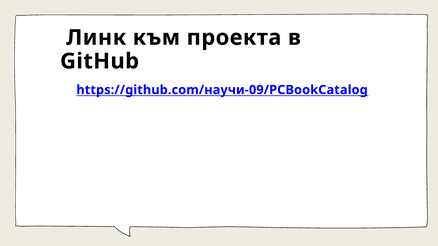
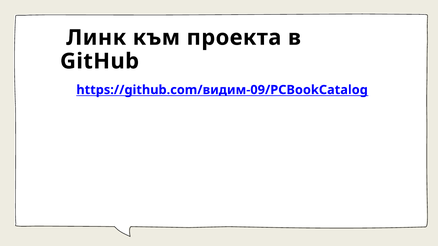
https://github.com/научи-09/PCBookCatalog: https://github.com/научи-09/PCBookCatalog -> https://github.com/видим-09/PCBookCatalog
